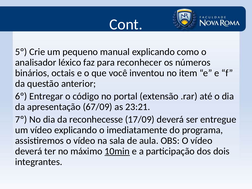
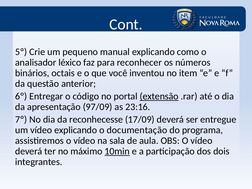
extensão underline: none -> present
67/09: 67/09 -> 97/09
23:21: 23:21 -> 23:16
imediatamente: imediatamente -> documentação
